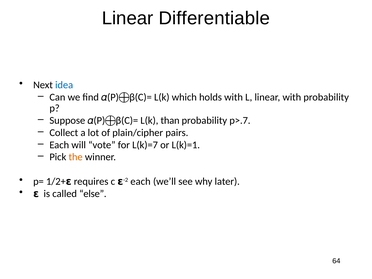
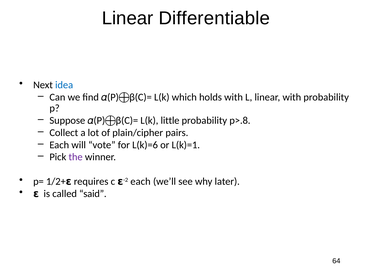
than: than -> little
p>.7: p>.7 -> p>.8
L(k)=7: L(k)=7 -> L(k)=6
the colour: orange -> purple
else: else -> said
